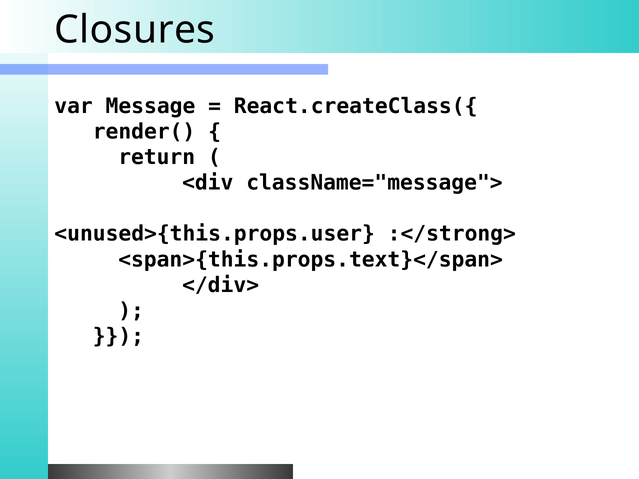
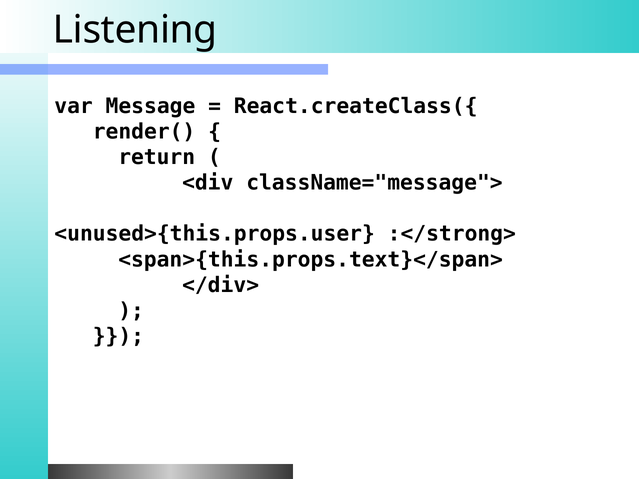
Closures: Closures -> Listening
